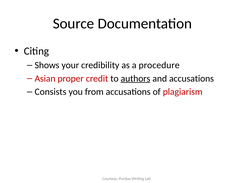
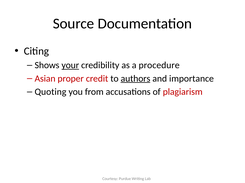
your underline: none -> present
and accusations: accusations -> importance
Consists: Consists -> Quoting
